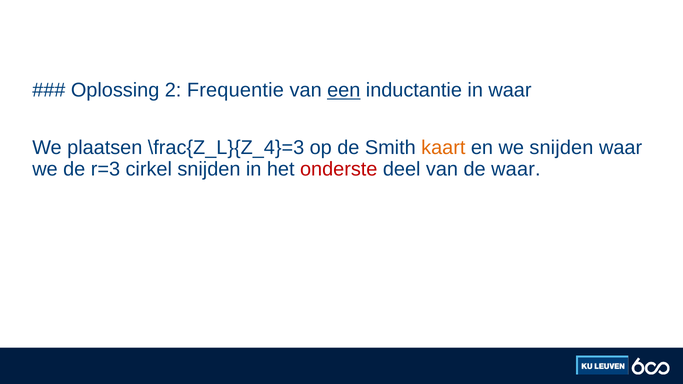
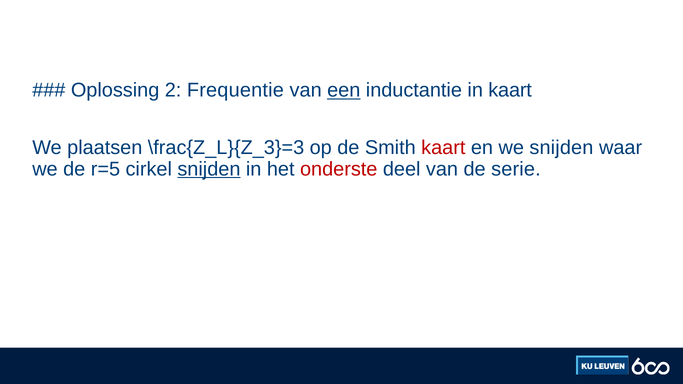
in waar: waar -> kaart
\frac{Z_L}{Z_4}=3: \frac{Z_L}{Z_4}=3 -> \frac{Z_L}{Z_3}=3
kaart at (443, 148) colour: orange -> red
r=3: r=3 -> r=5
snijden at (209, 169) underline: none -> present
de waar: waar -> serie
